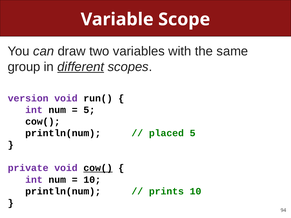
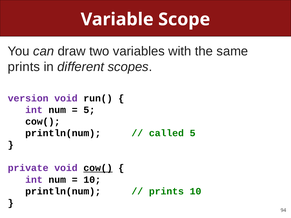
group at (24, 67): group -> prints
different underline: present -> none
placed: placed -> called
